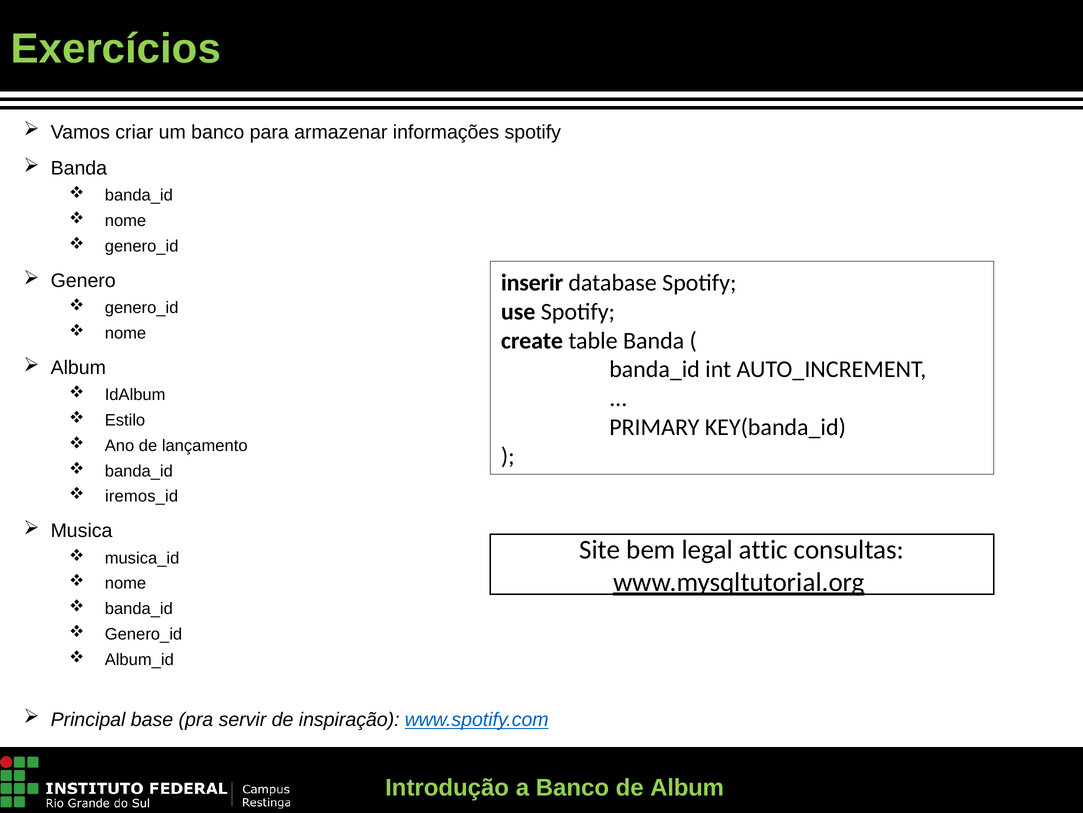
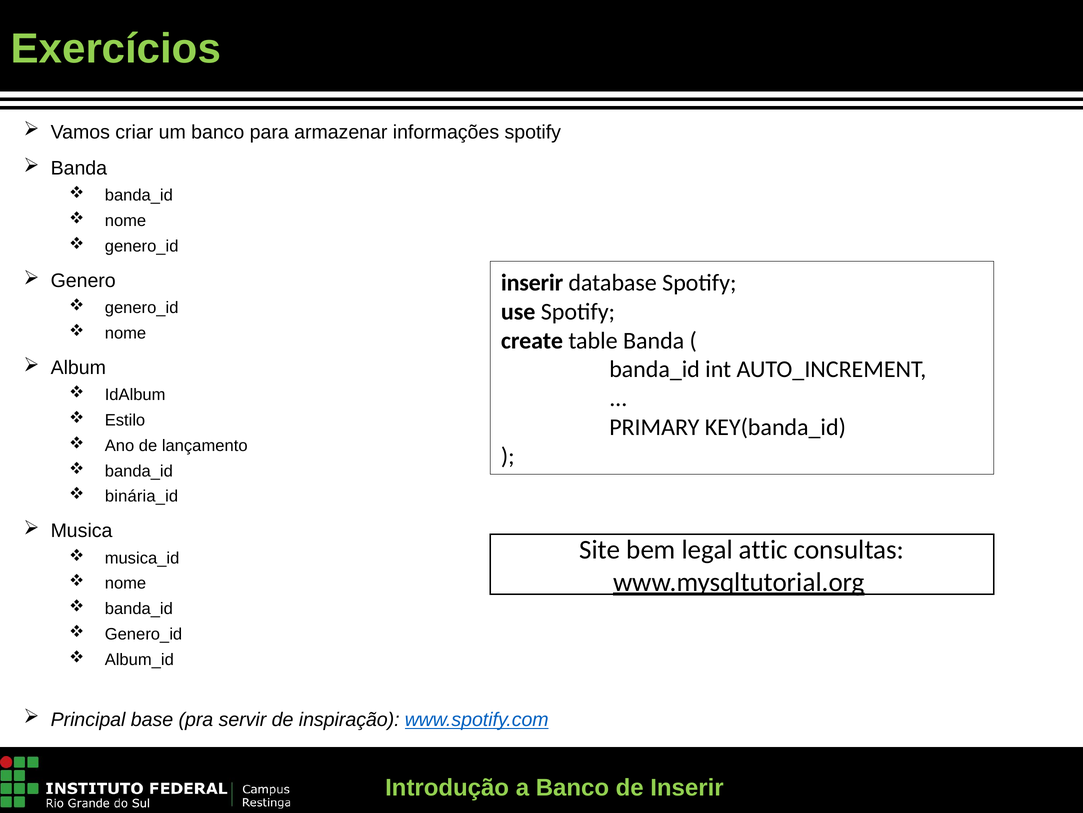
iremos_id: iremos_id -> binária_id
de Album: Album -> Inserir
